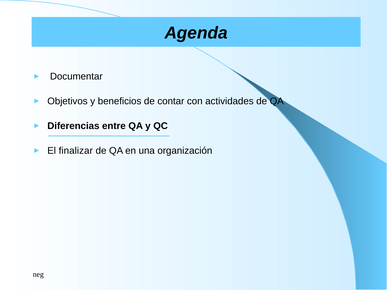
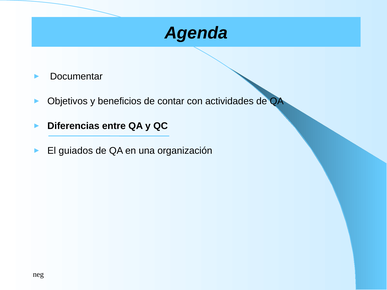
finalizar: finalizar -> guiados
